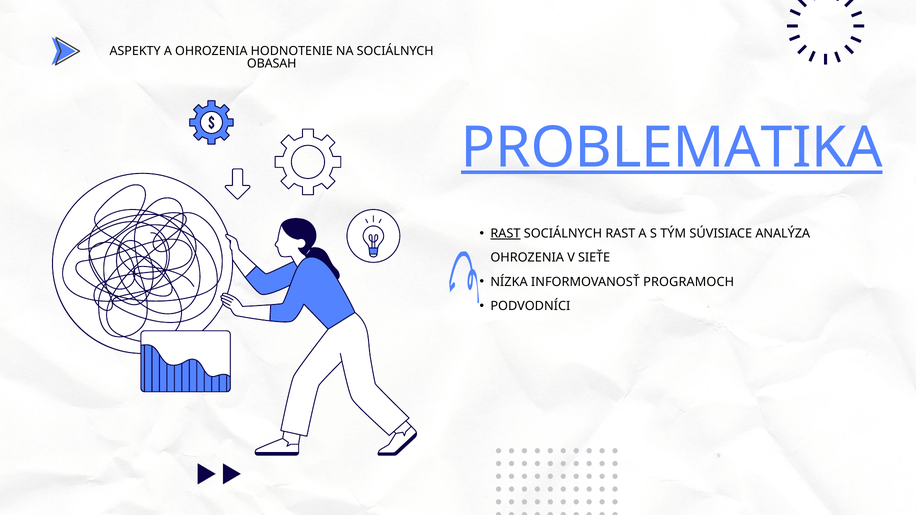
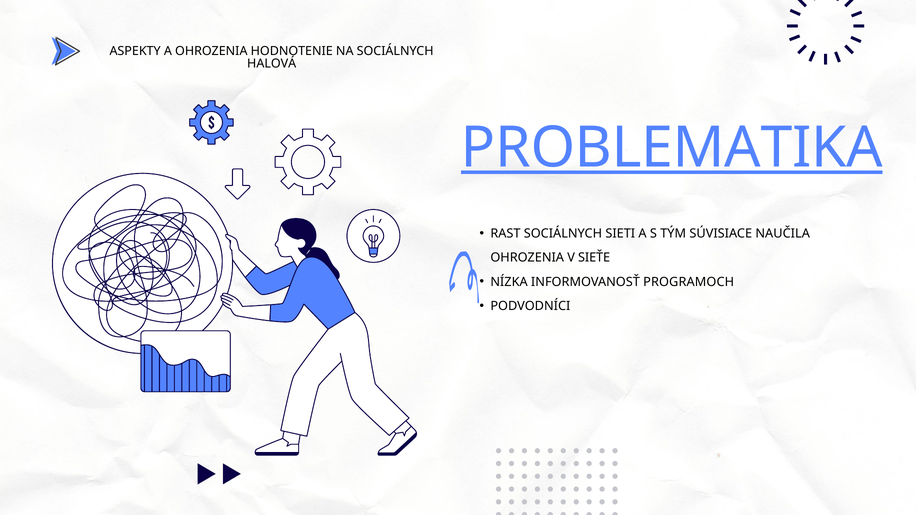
OBASAH: OBASAH -> HALOVÁ
RAST at (505, 234) underline: present -> none
SOCIÁLNYCH RAST: RAST -> SIETI
ANALÝZA: ANALÝZA -> NAUČILA
